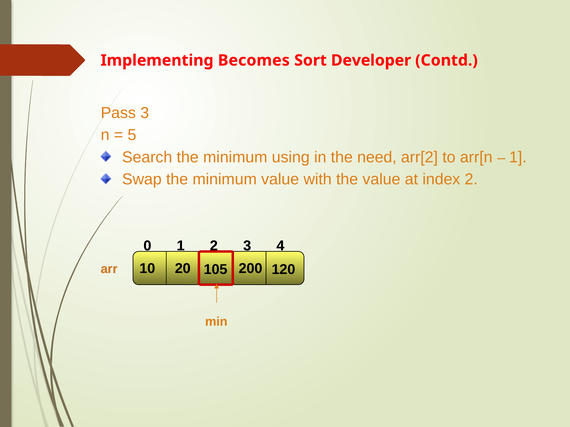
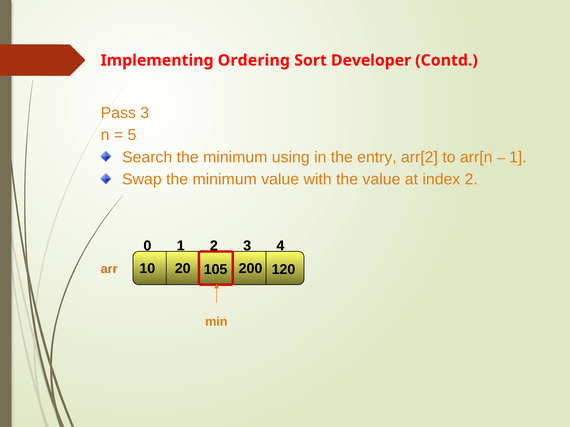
Becomes: Becomes -> Ordering
need: need -> entry
